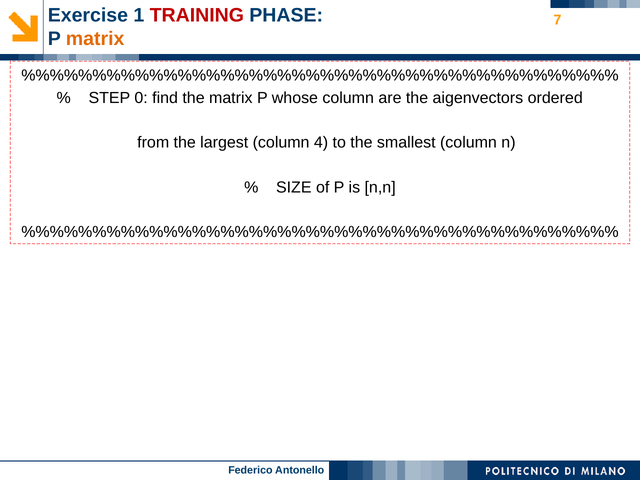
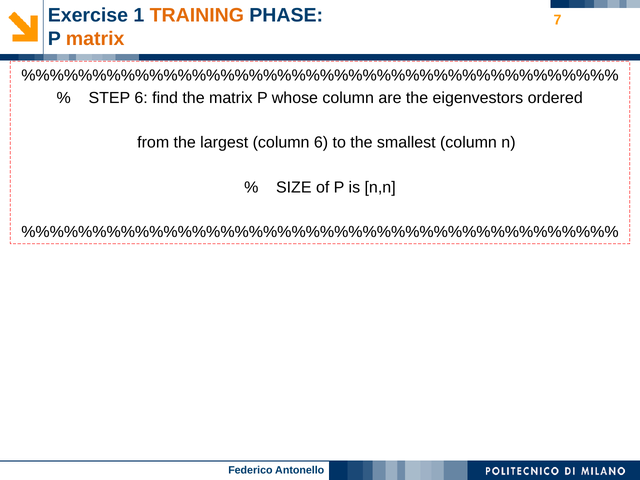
TRAINING colour: red -> orange
STEP 0: 0 -> 6
aigenvectors: aigenvectors -> eigenvestors
column 4: 4 -> 6
